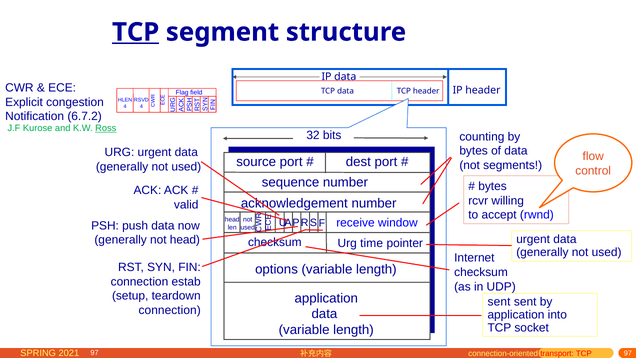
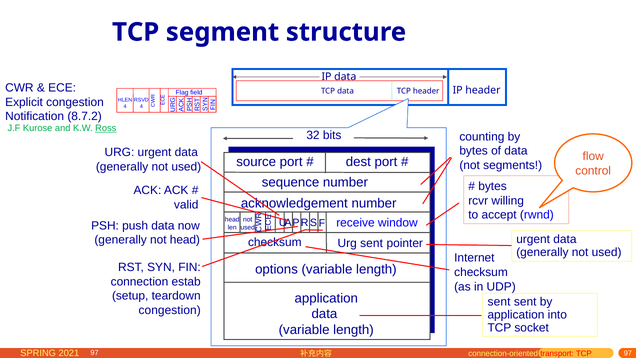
TCP at (136, 32) underline: present -> none
6.7.2: 6.7.2 -> 8.7.2
Urg time: time -> sent
connection at (170, 310): connection -> congestion
